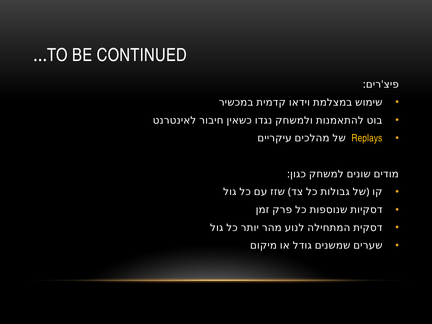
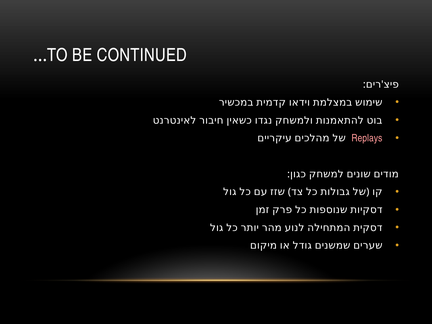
Replays colour: yellow -> pink
